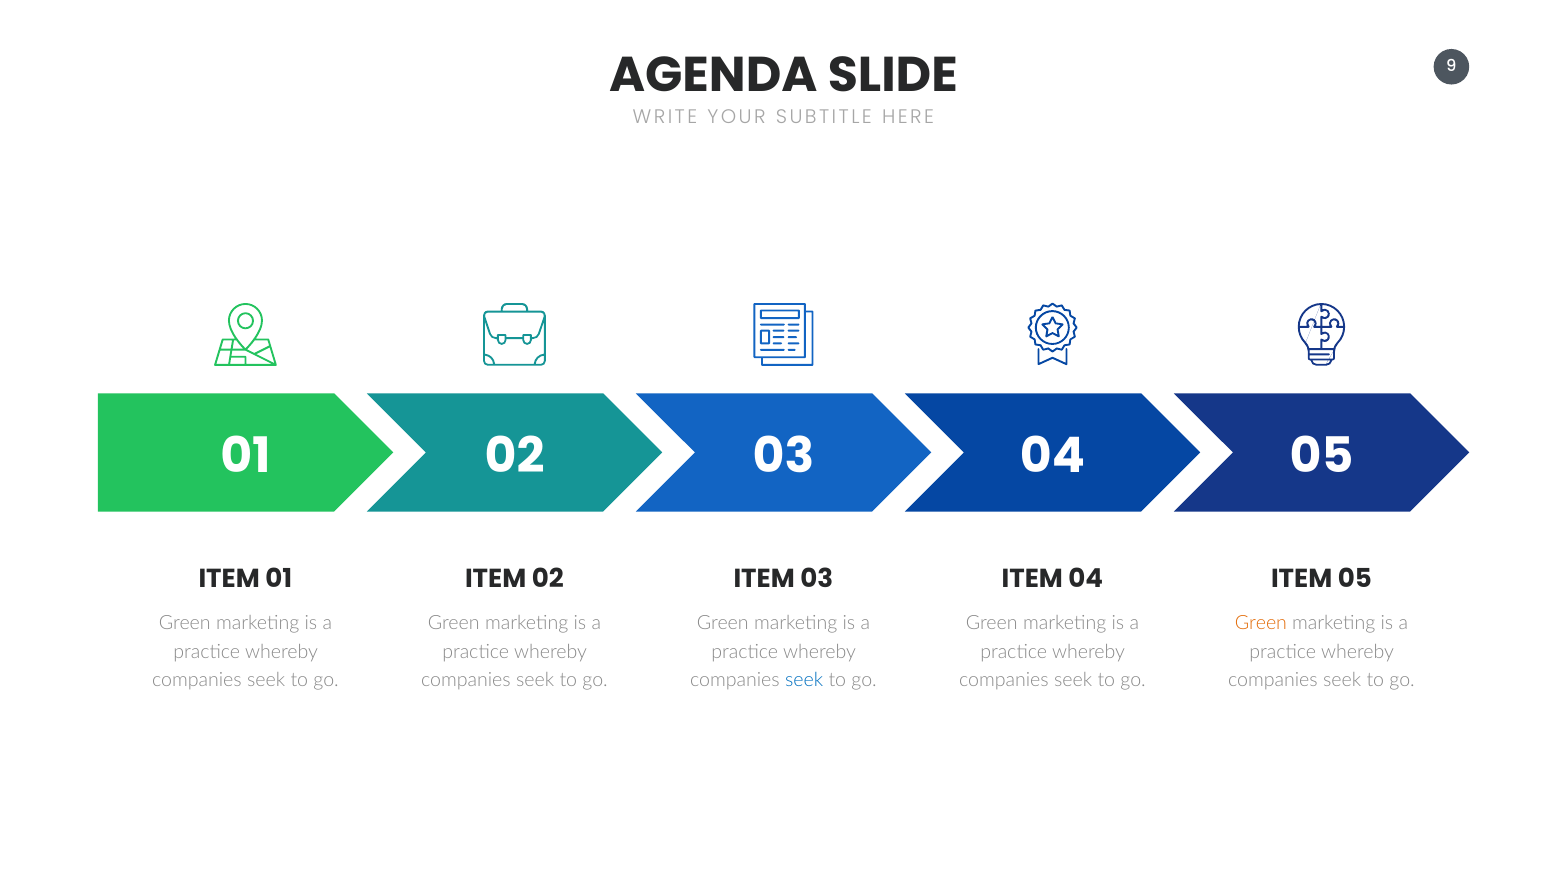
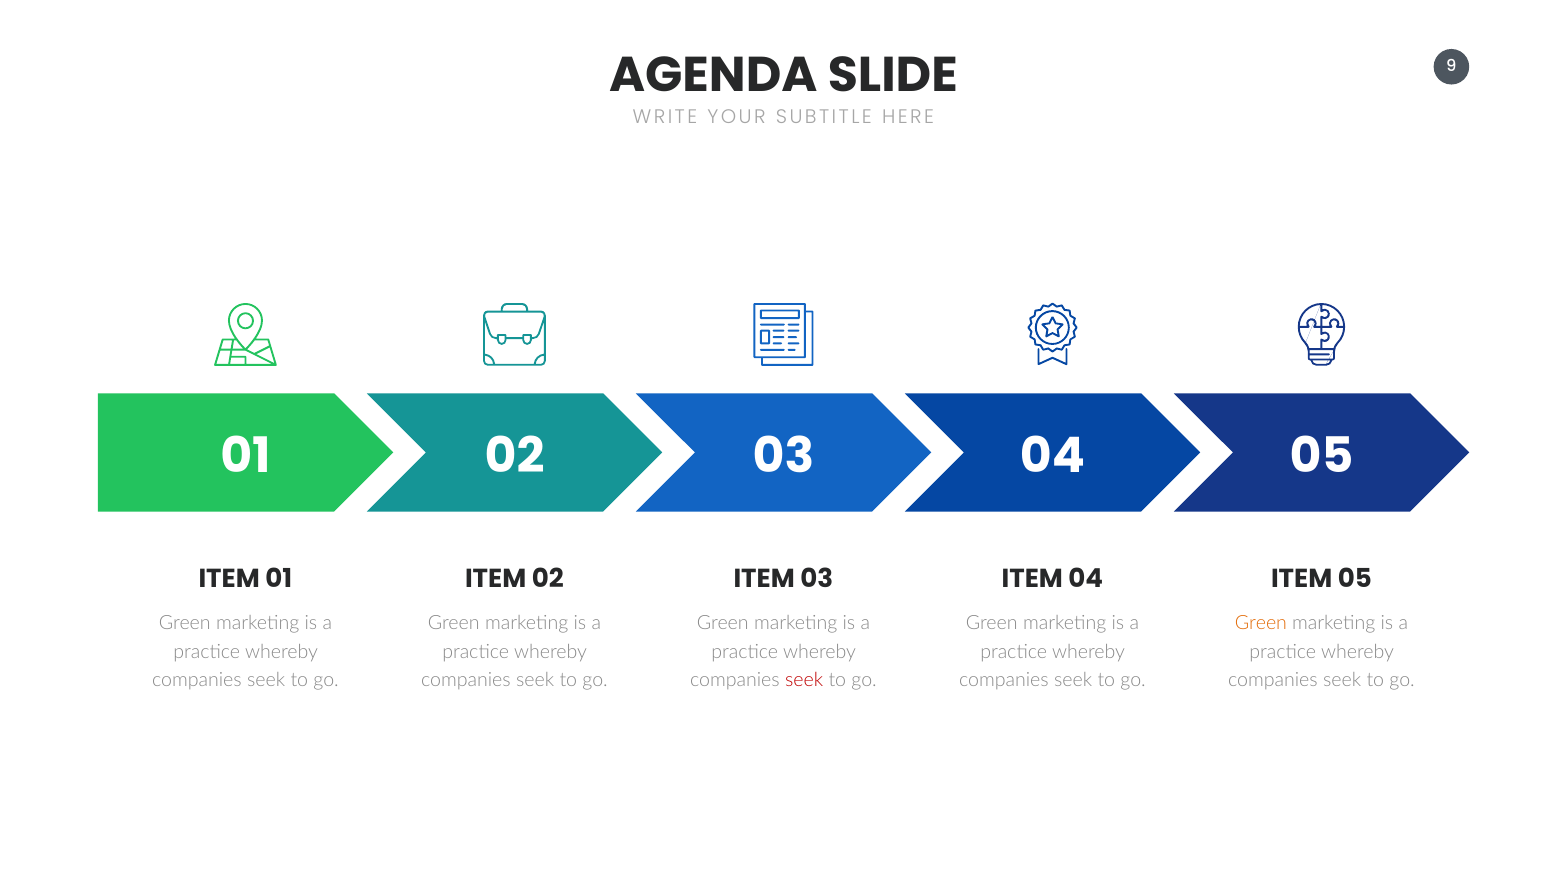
seek at (804, 681) colour: blue -> red
